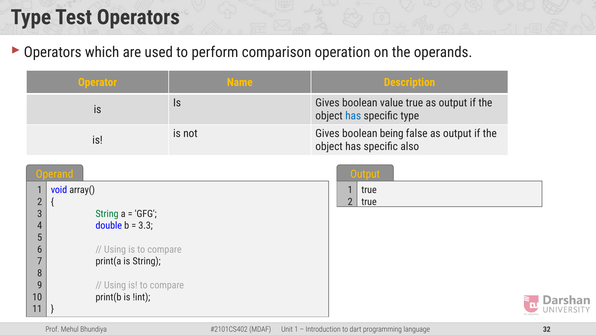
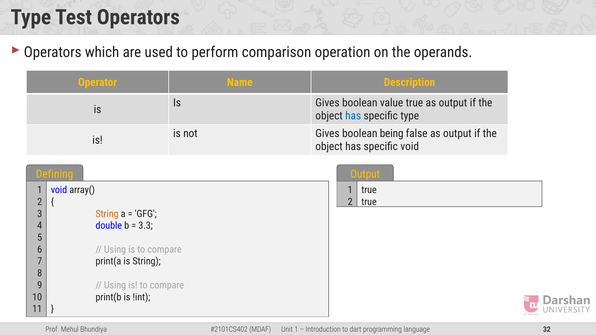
specific also: also -> void
Operand: Operand -> Defining
String at (107, 214) colour: green -> orange
